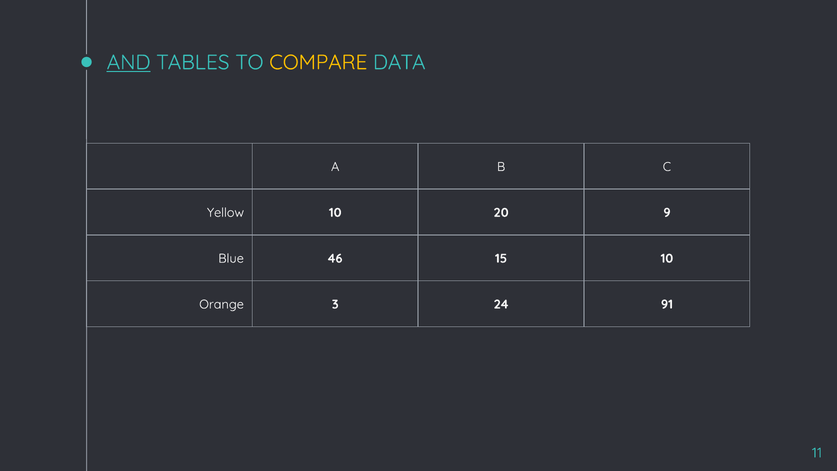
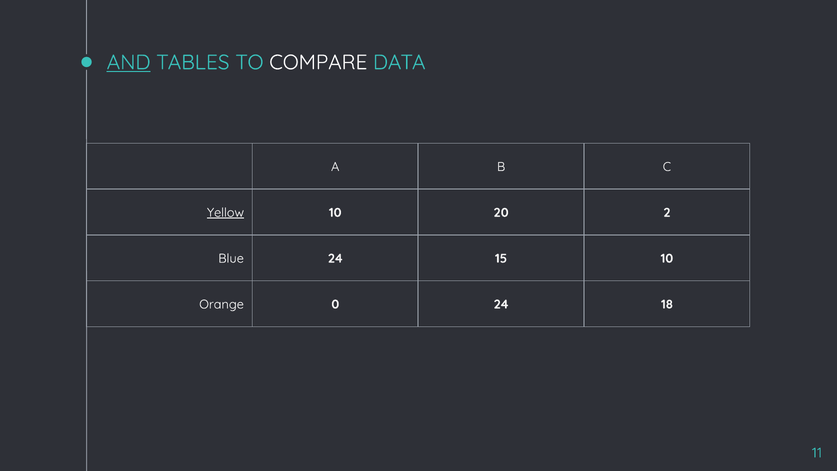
COMPARE colour: yellow -> white
Yellow underline: none -> present
9: 9 -> 2
Blue 46: 46 -> 24
3: 3 -> 0
91: 91 -> 18
